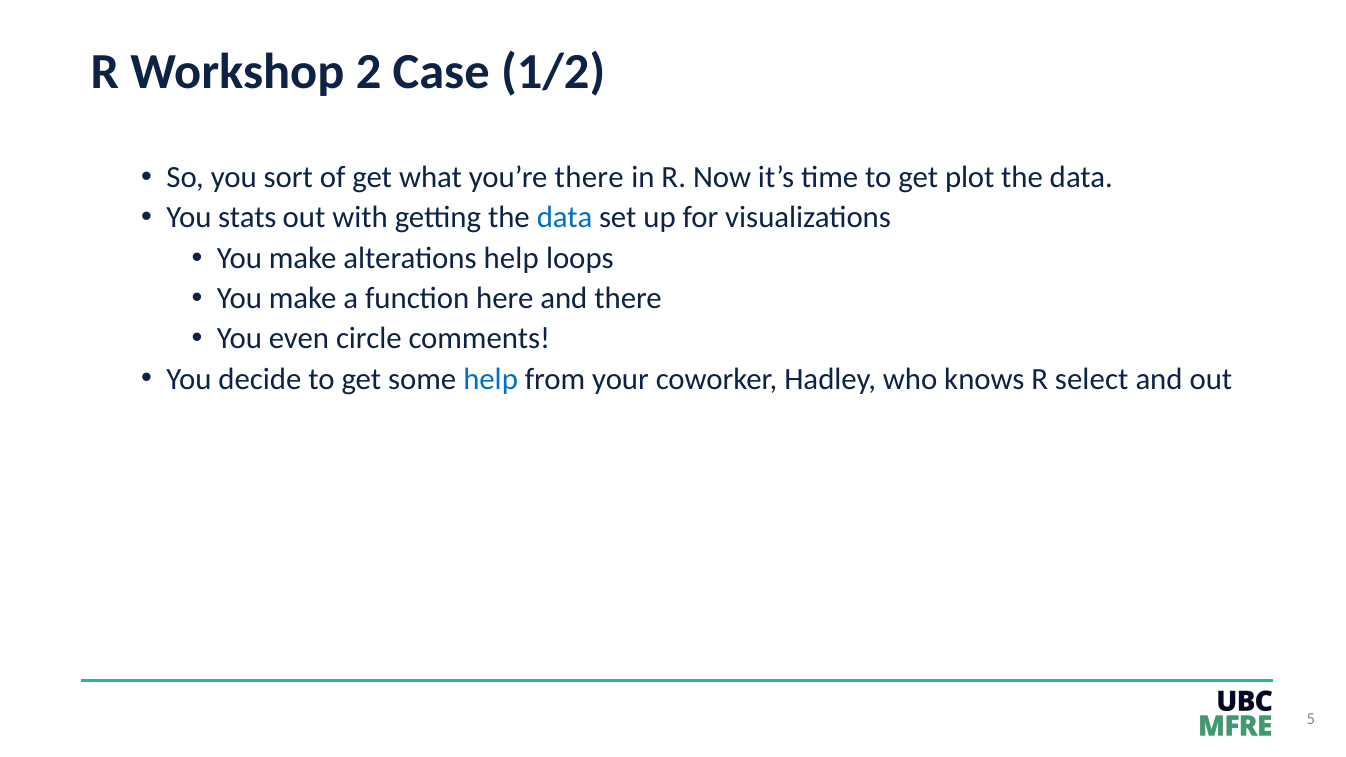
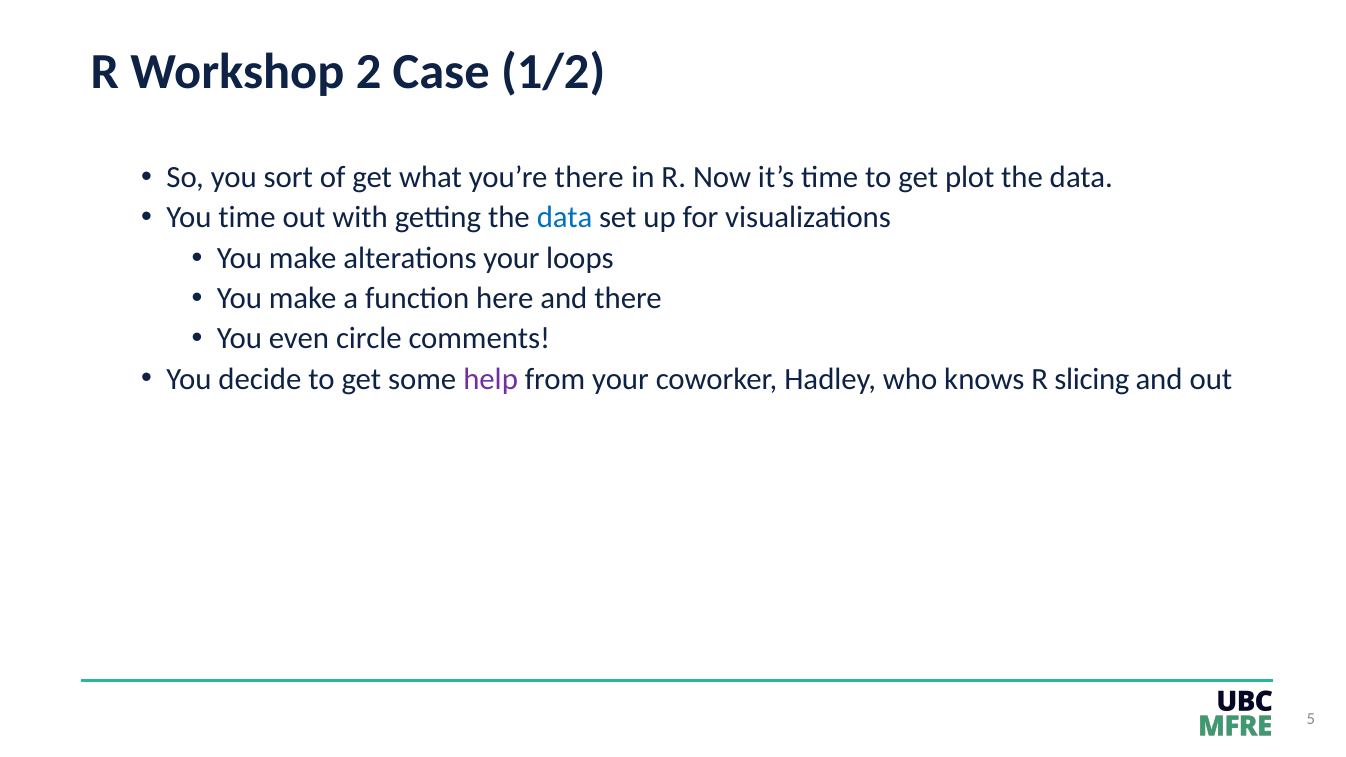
You stats: stats -> time
alterations help: help -> your
help at (491, 379) colour: blue -> purple
select: select -> slicing
